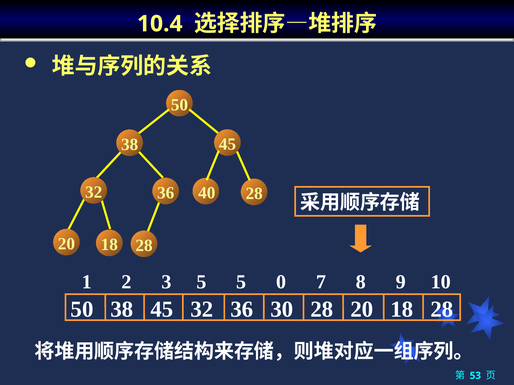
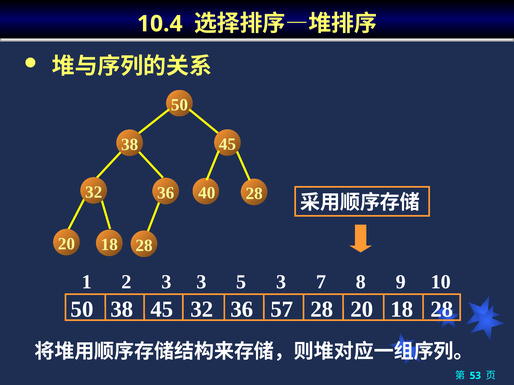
3 5: 5 -> 3
5 0: 0 -> 3
30: 30 -> 57
